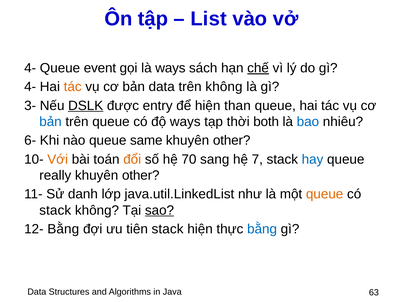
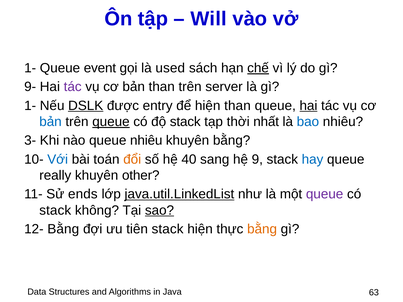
List: List -> Will
4- at (30, 68): 4- -> 1-
là ways: ways -> used
4- at (30, 87): 4- -> 9-
tác at (73, 87) colour: orange -> purple
bản data: data -> than
trên không: không -> server
3- at (30, 106): 3- -> 1-
hai at (308, 106) underline: none -> present
queue at (111, 122) underline: none -> present
độ ways: ways -> stack
both: both -> nhất
6-: 6- -> 3-
queue same: same -> nhiêu
other at (232, 141): other -> bằng
Với colour: orange -> blue
70: 70 -> 40
7: 7 -> 9
danh: danh -> ends
java.util.LinkedList underline: none -> present
queue at (325, 194) colour: orange -> purple
bằng at (262, 229) colour: blue -> orange
